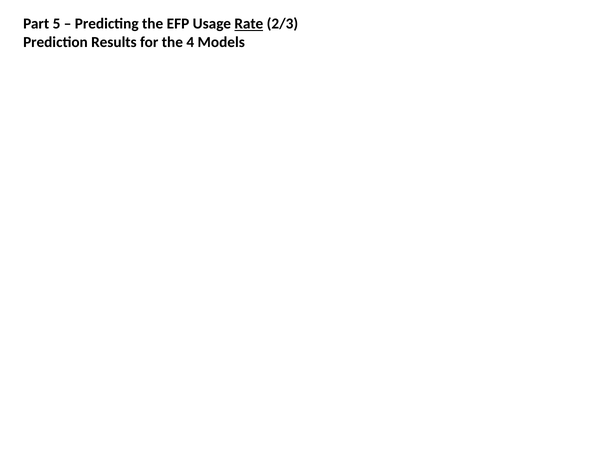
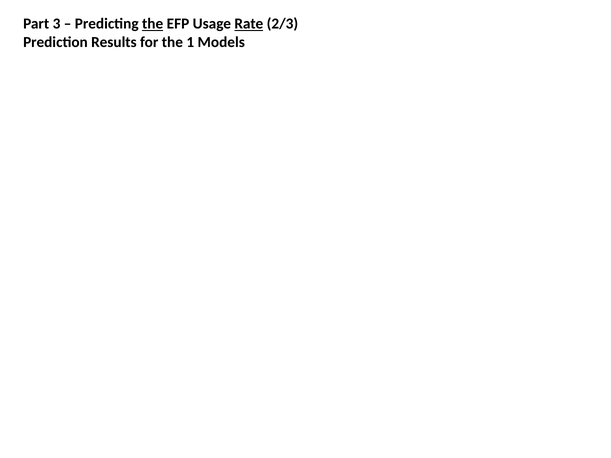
5: 5 -> 3
the at (153, 24) underline: none -> present
4: 4 -> 1
